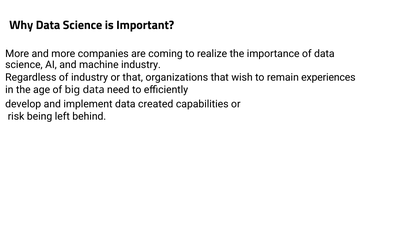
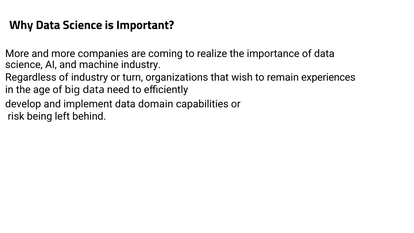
or that: that -> turn
created: created -> domain
